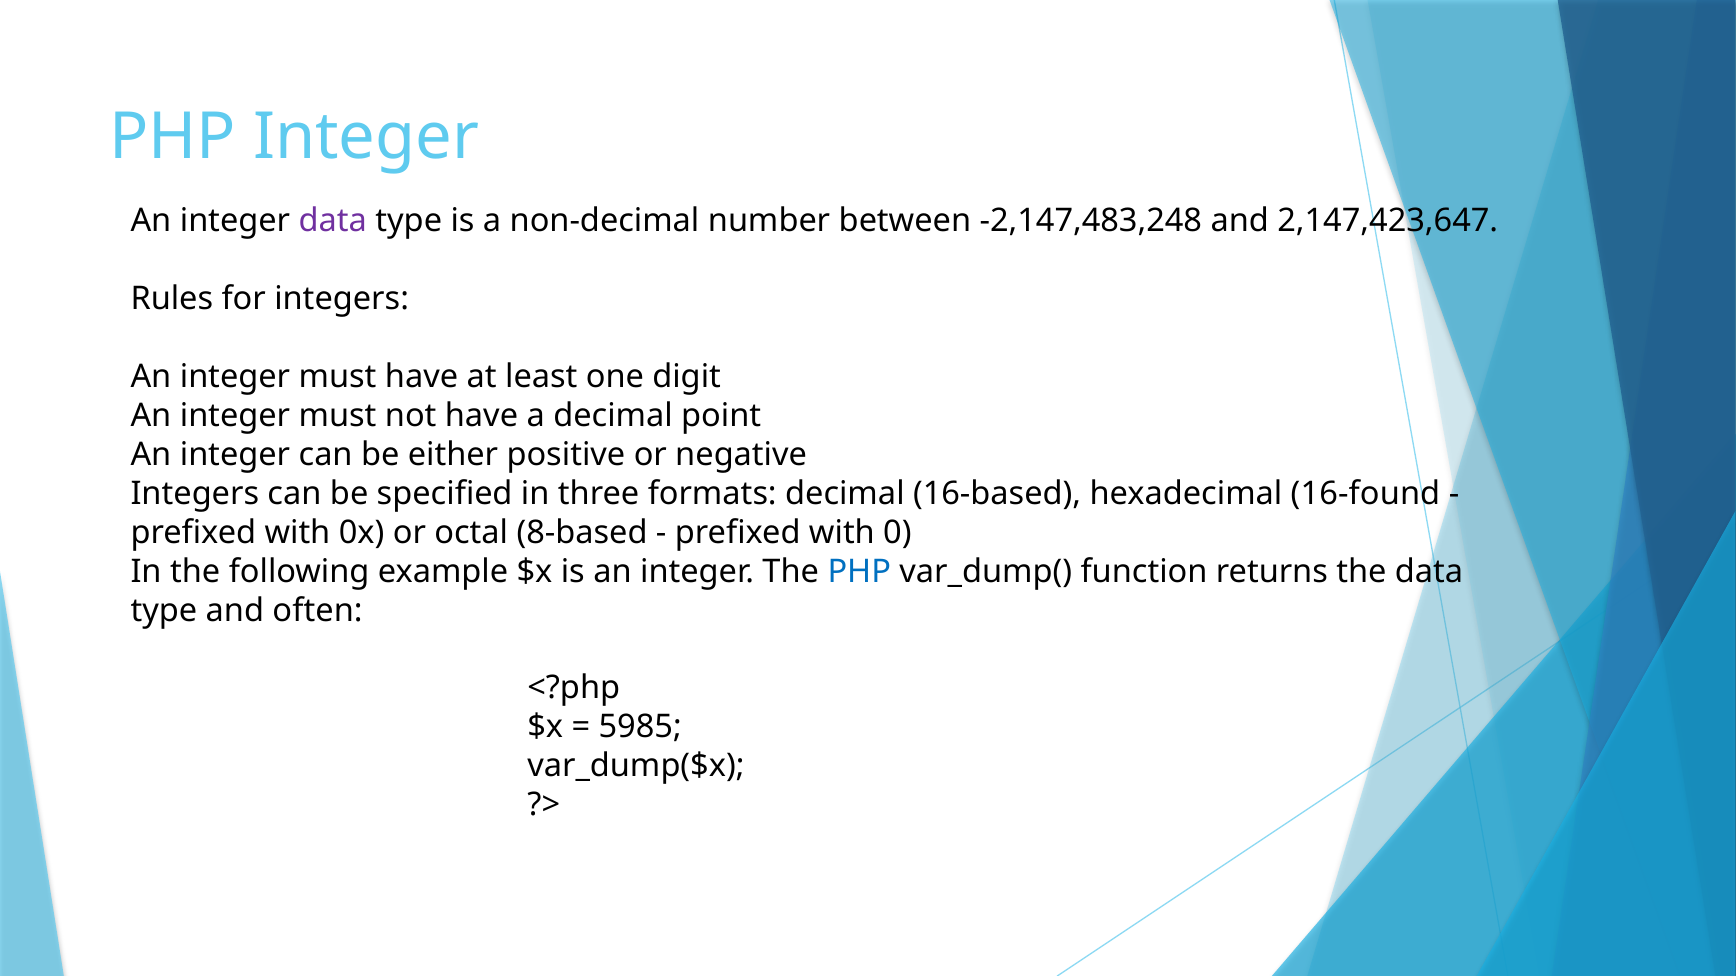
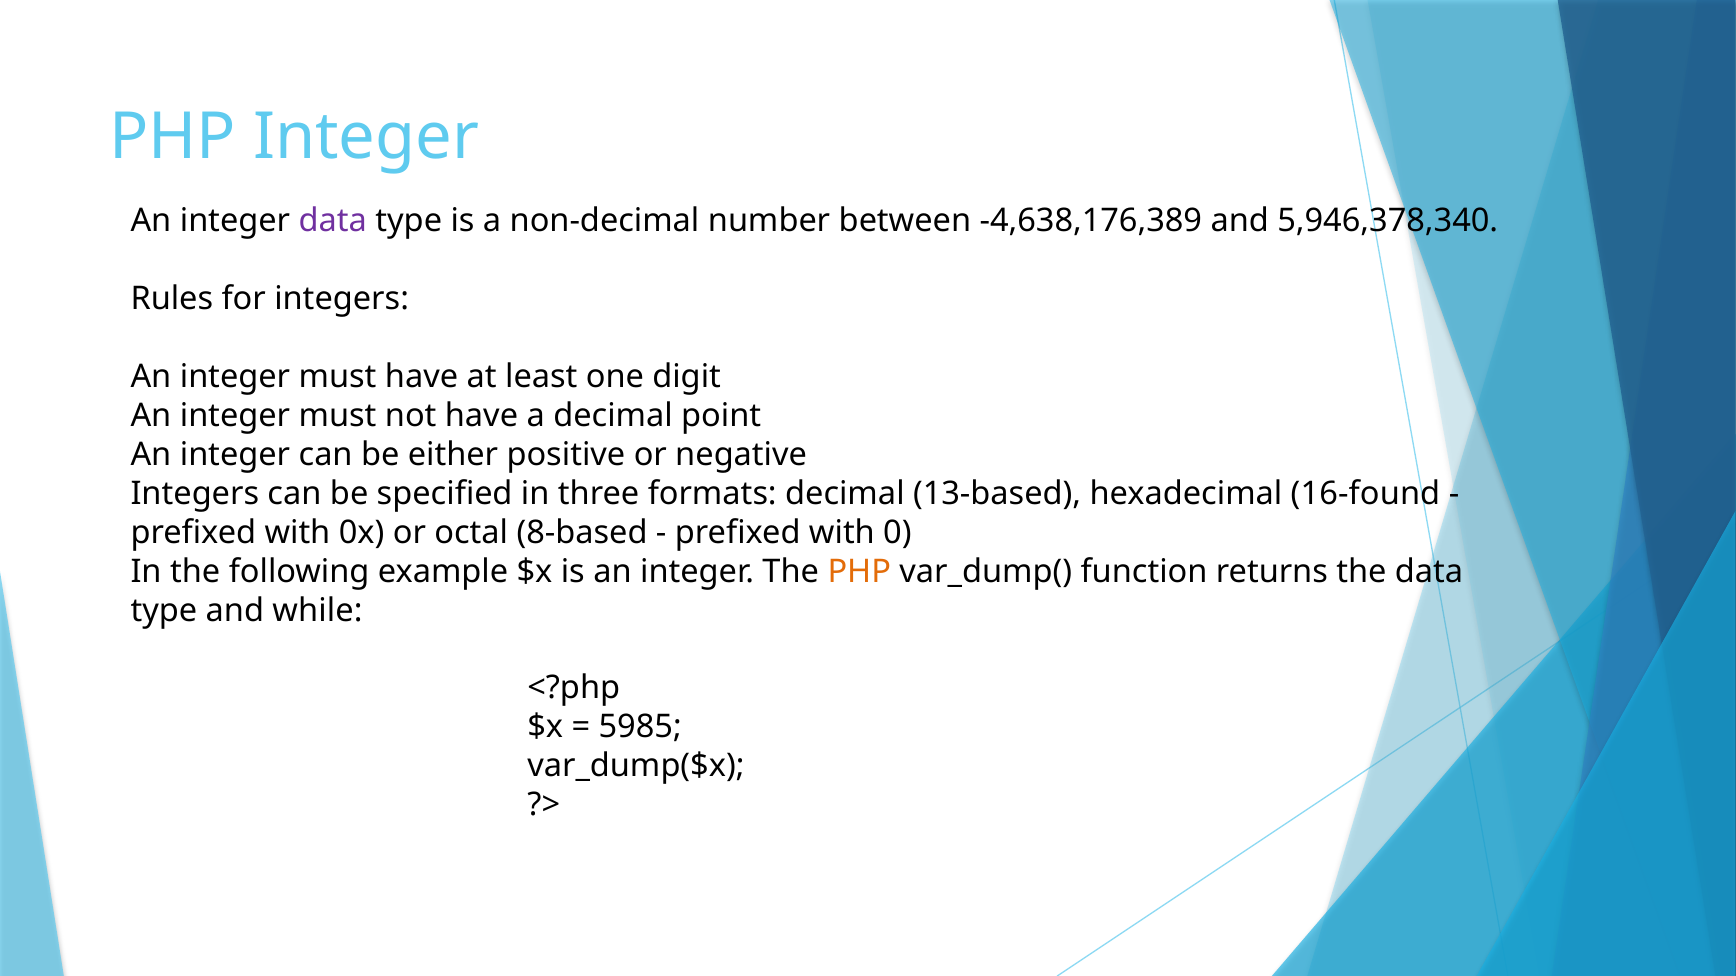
-2,147,483,248: -2,147,483,248 -> -4,638,176,389
2,147,423,647: 2,147,423,647 -> 5,946,378,340
16-based: 16-based -> 13-based
PHP at (859, 572) colour: blue -> orange
often: often -> while
